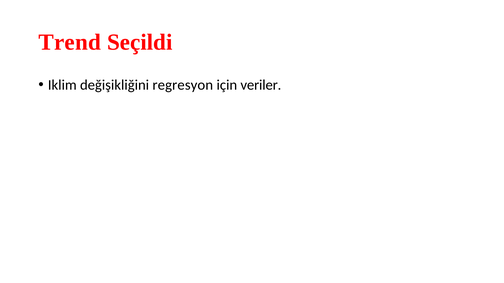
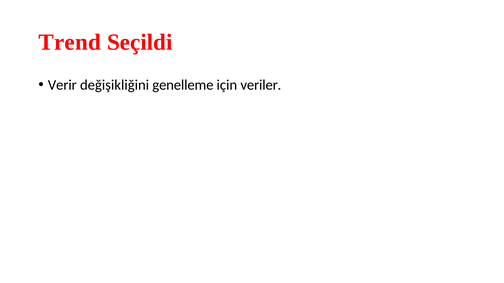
Iklim: Iklim -> Verir
regresyon: regresyon -> genelleme
